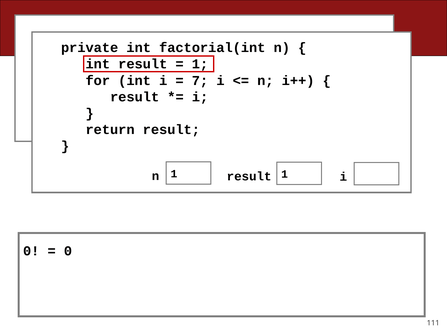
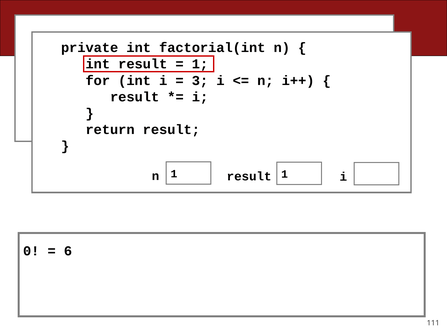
7: 7 -> 3
0 at (68, 251): 0 -> 6
